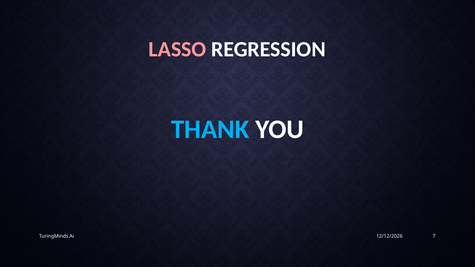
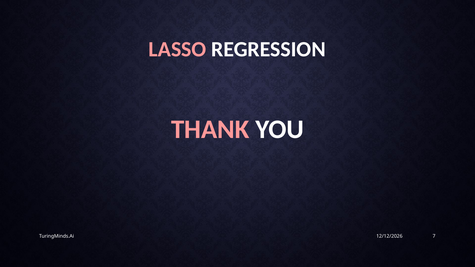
THANK colour: light blue -> pink
